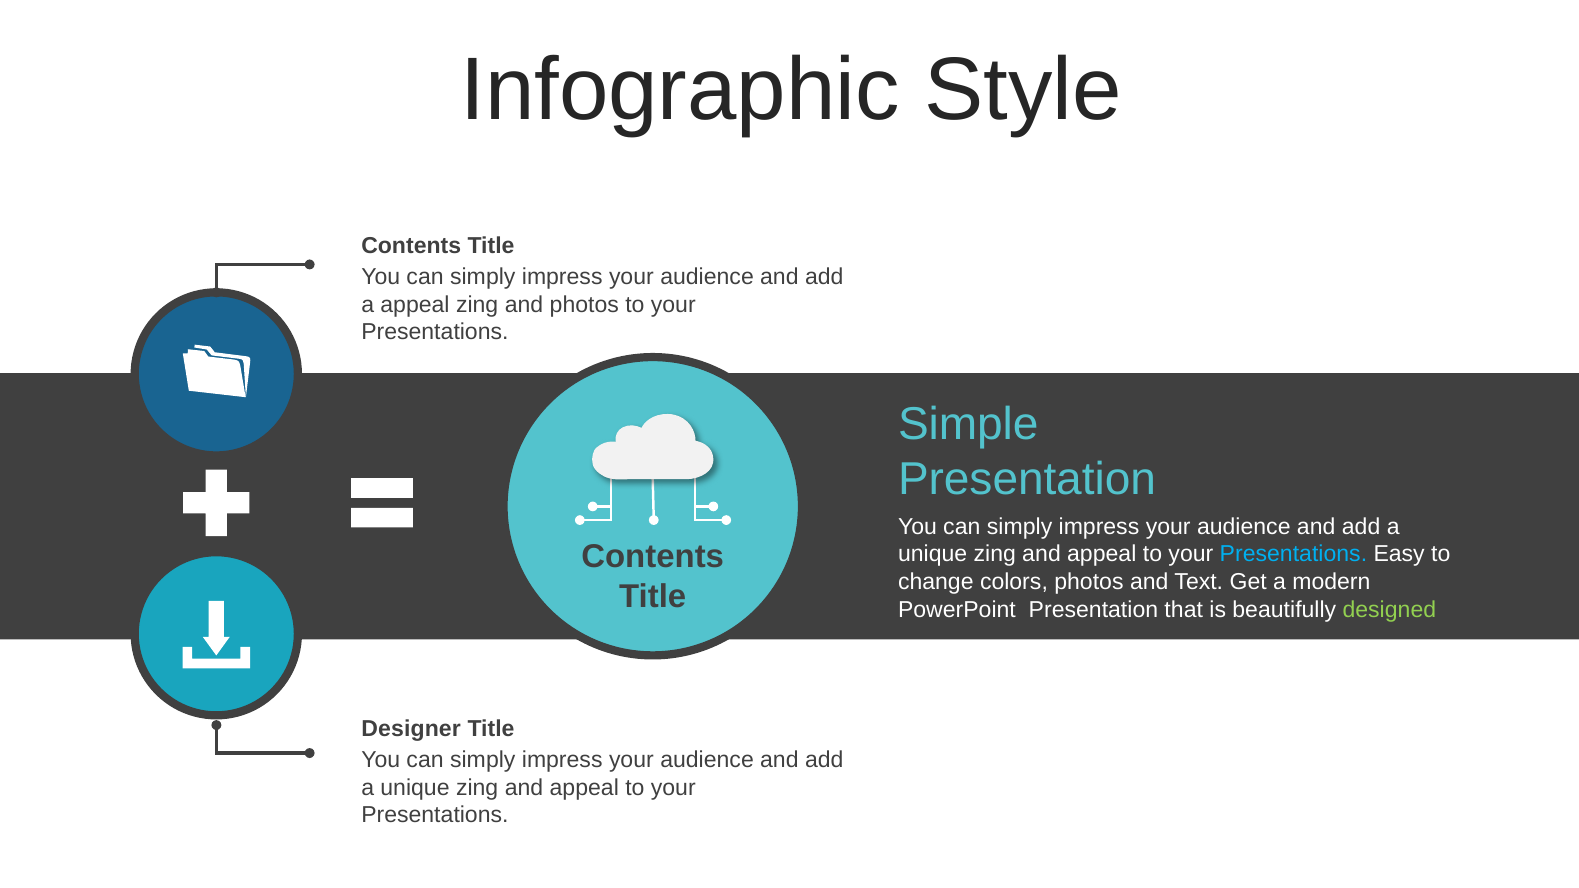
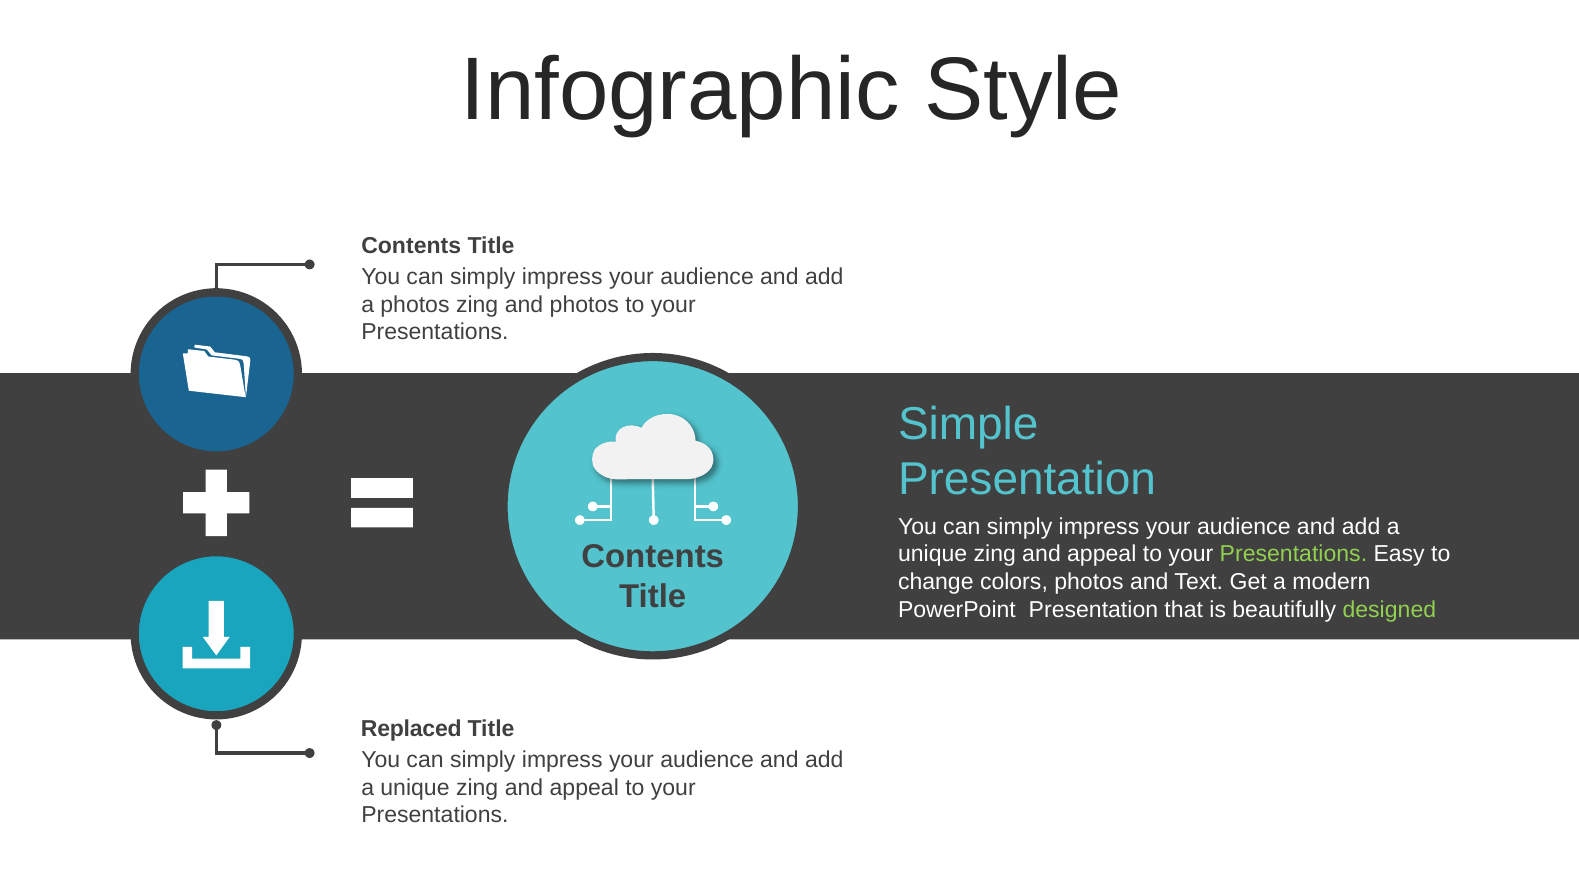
a appeal: appeal -> photos
Presentations at (1293, 554) colour: light blue -> light green
Designer: Designer -> Replaced
